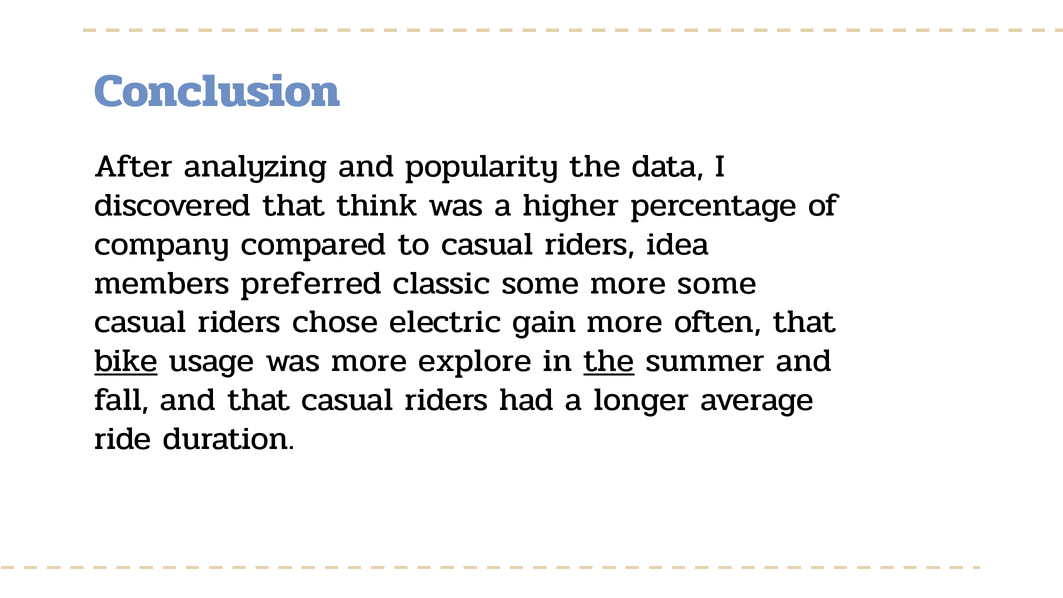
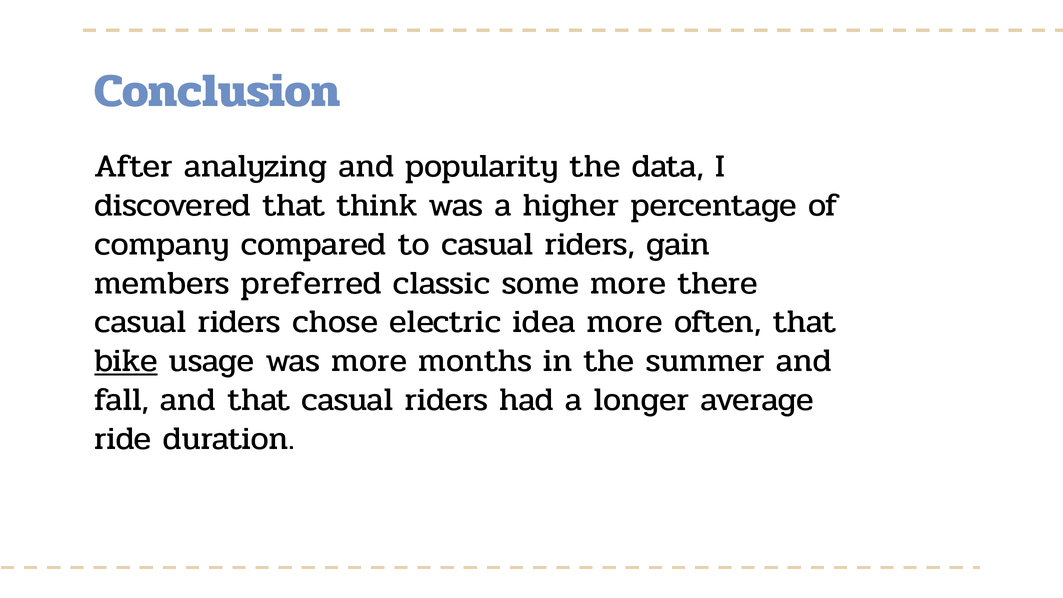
idea: idea -> gain
more some: some -> there
gain: gain -> idea
explore: explore -> months
the at (609, 361) underline: present -> none
